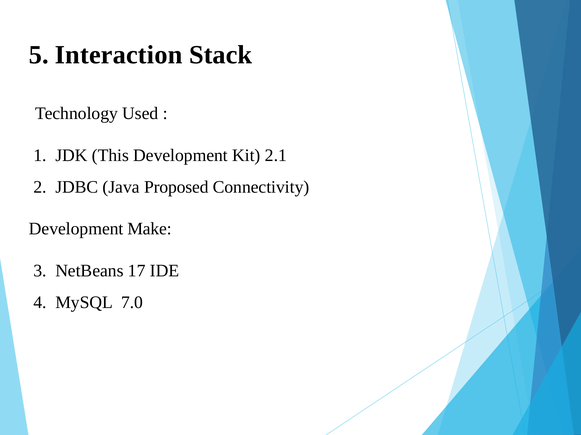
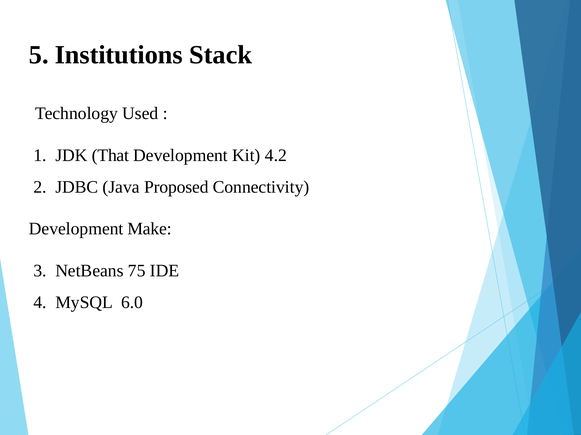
Interaction: Interaction -> Institutions
This: This -> That
2.1: 2.1 -> 4.2
17: 17 -> 75
7.0: 7.0 -> 6.0
